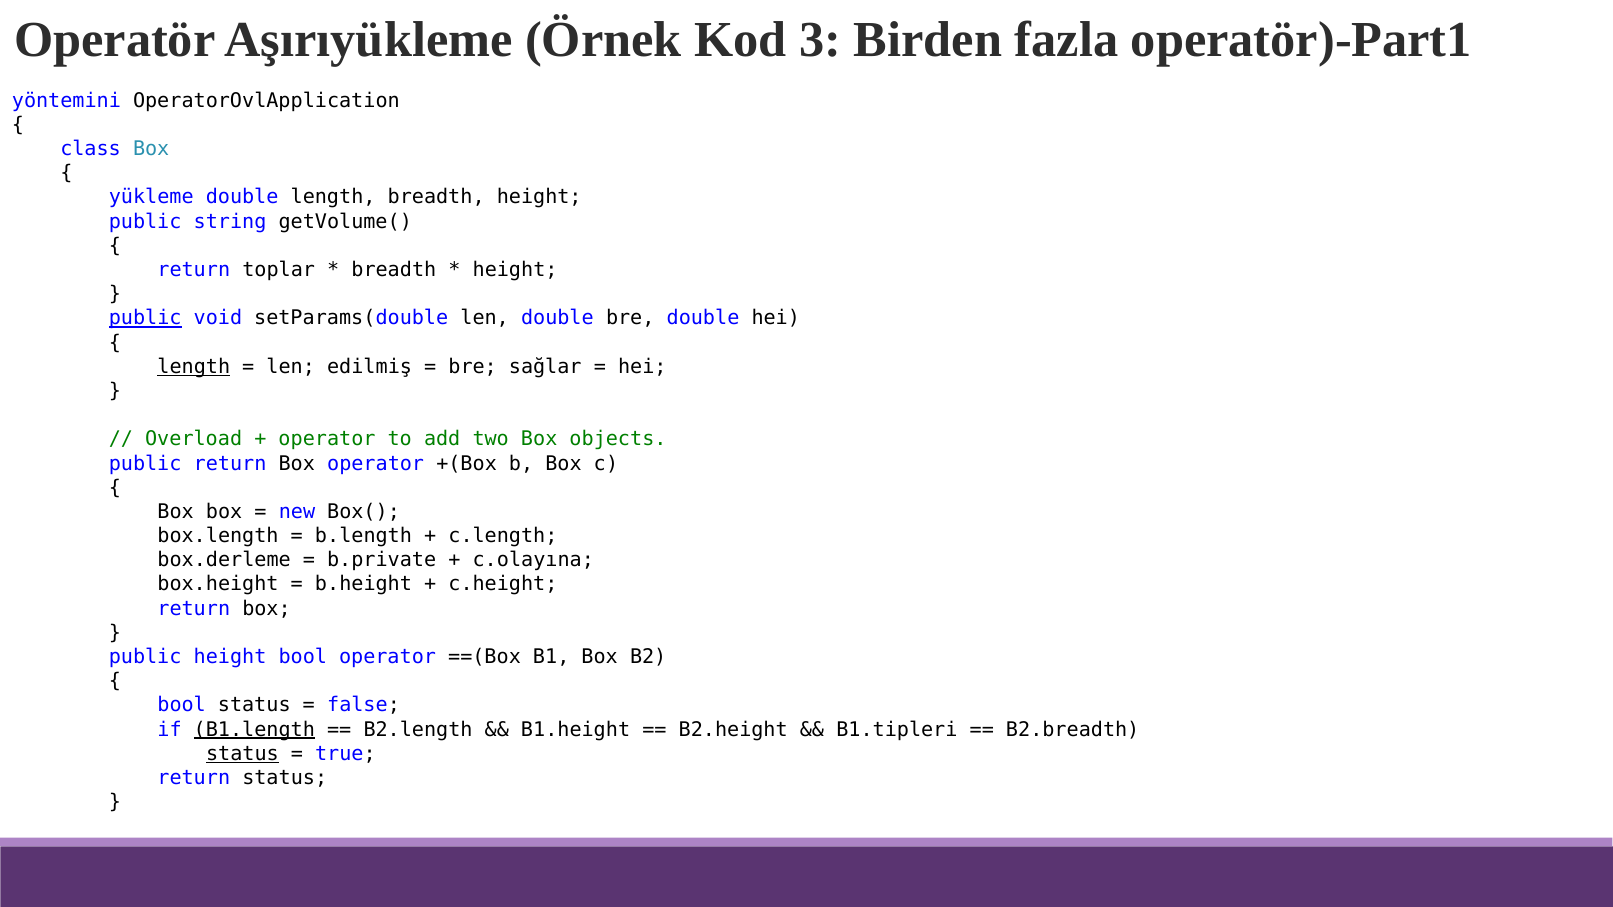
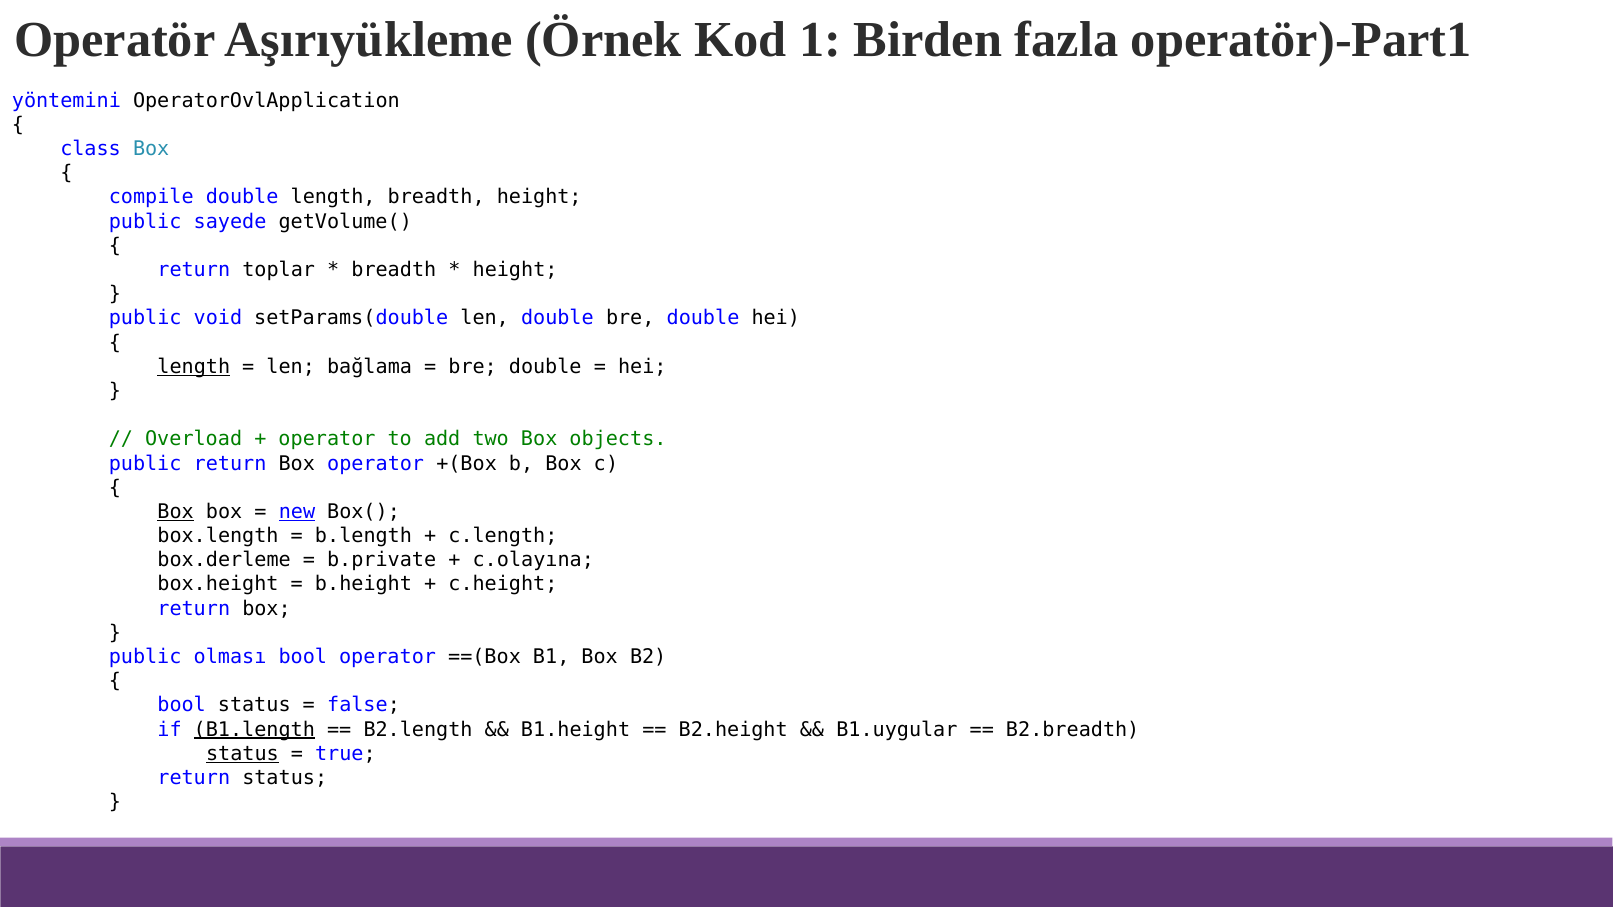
3: 3 -> 1
yükleme: yükleme -> compile
string: string -> sayede
public at (145, 318) underline: present -> none
edilmiş: edilmiş -> bağlama
sağlar at (545, 367): sağlar -> double
Box at (176, 512) underline: none -> present
new underline: none -> present
public height: height -> olması
B1.tipleri: B1.tipleri -> B1.uygular
